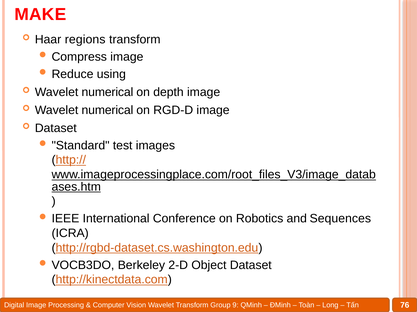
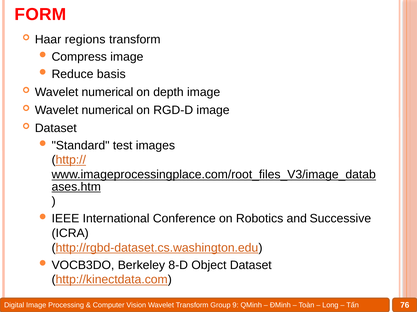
MAKE: MAKE -> FORM
using: using -> basis
Sequences: Sequences -> Successive
2-D: 2-D -> 8-D
